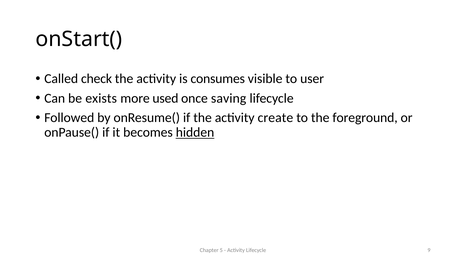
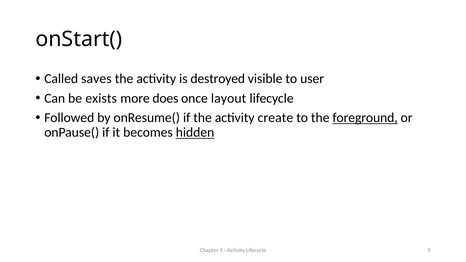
check: check -> saves
consumes: consumes -> destroyed
used: used -> does
saving: saving -> layout
foreground underline: none -> present
